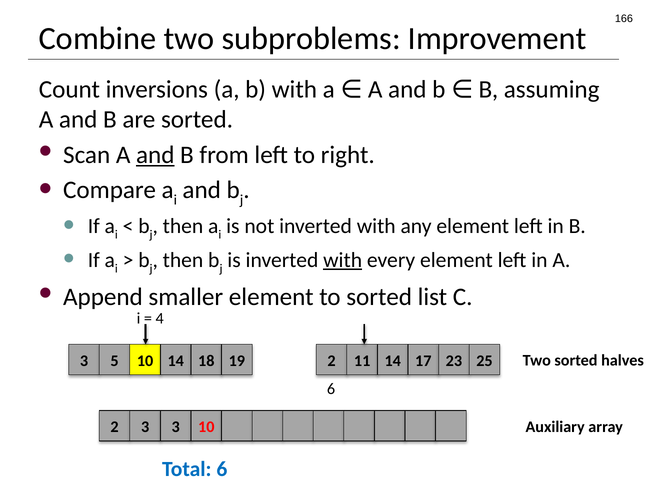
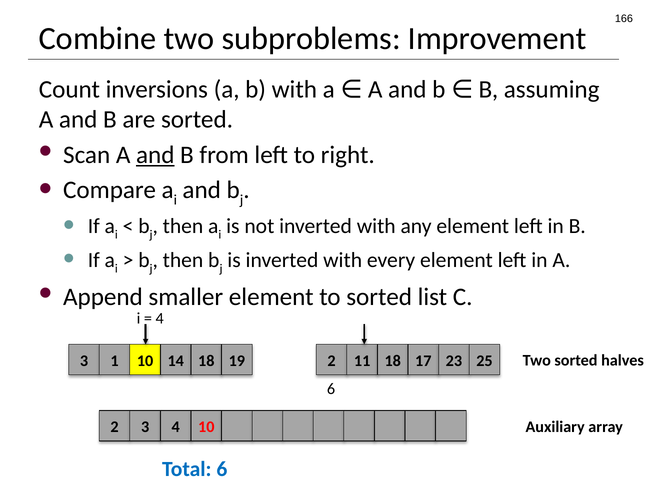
with at (343, 260) underline: present -> none
5: 5 -> 1
11 14: 14 -> 18
3 3: 3 -> 4
